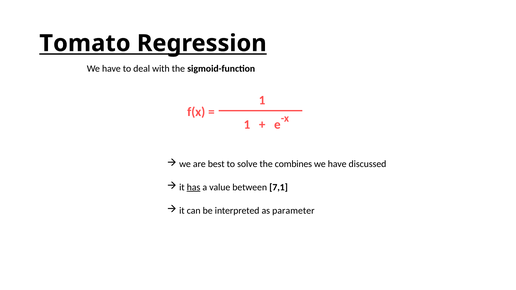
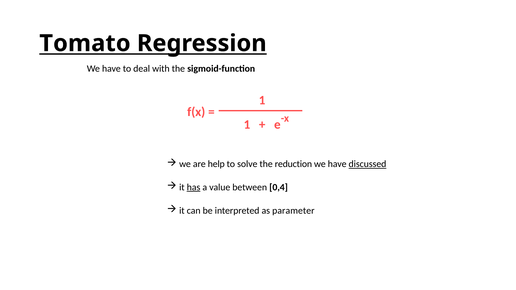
best: best -> help
combines: combines -> reduction
discussed underline: none -> present
7,1: 7,1 -> 0,4
